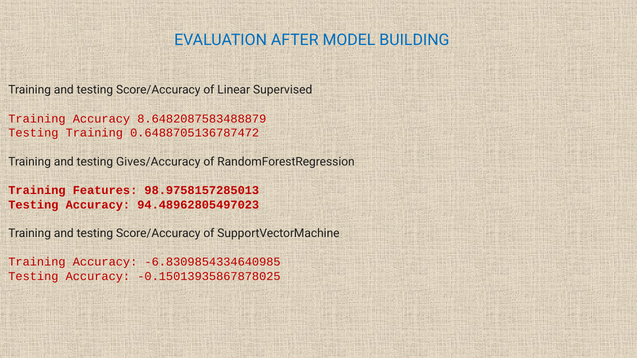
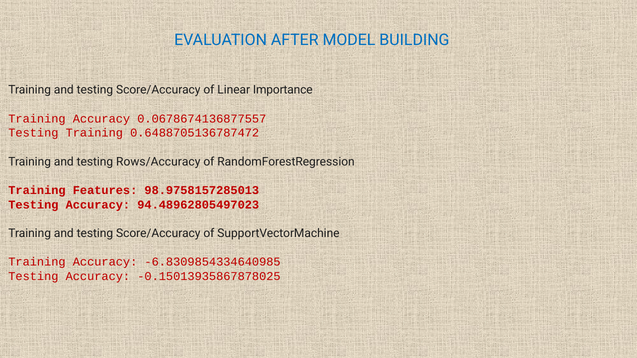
Supervised: Supervised -> Importance
8.6482087583488879: 8.6482087583488879 -> 0.0678674136877557
Gives/Accuracy: Gives/Accuracy -> Rows/Accuracy
